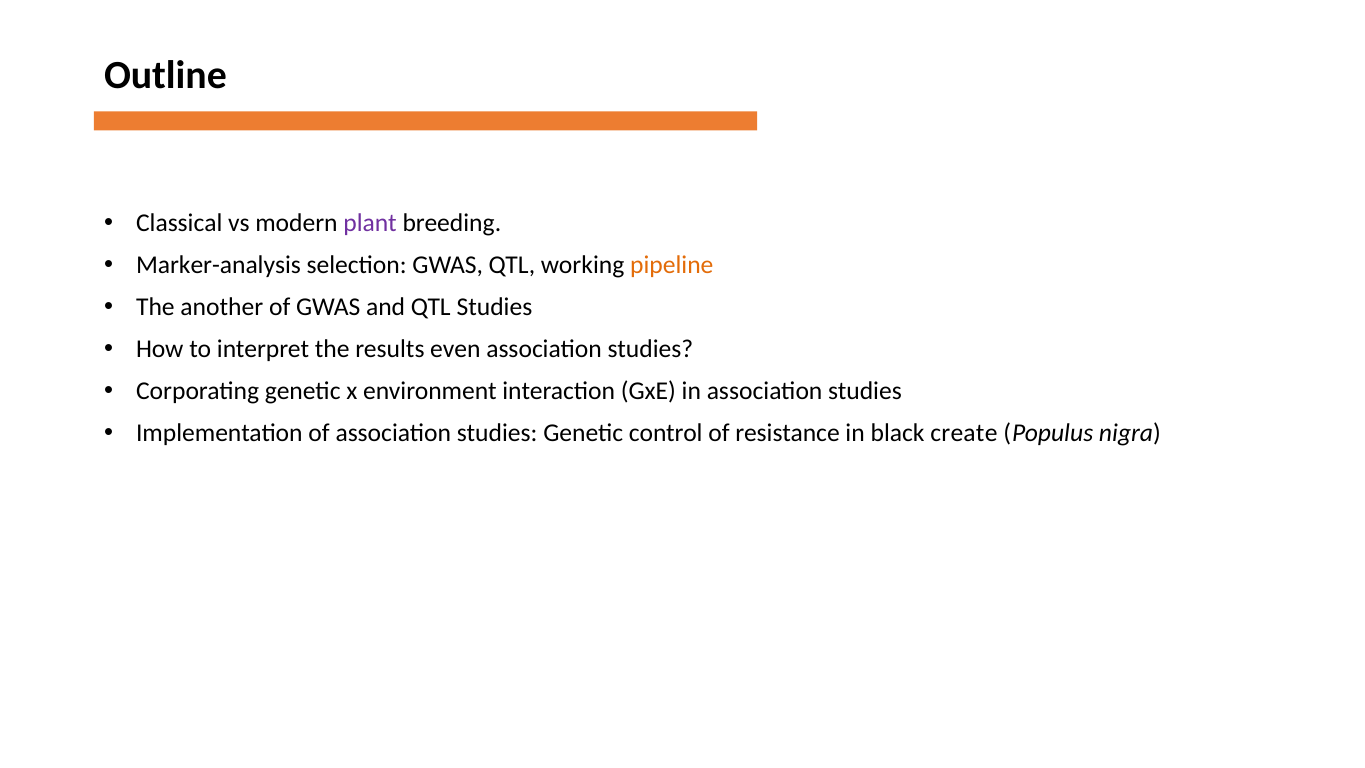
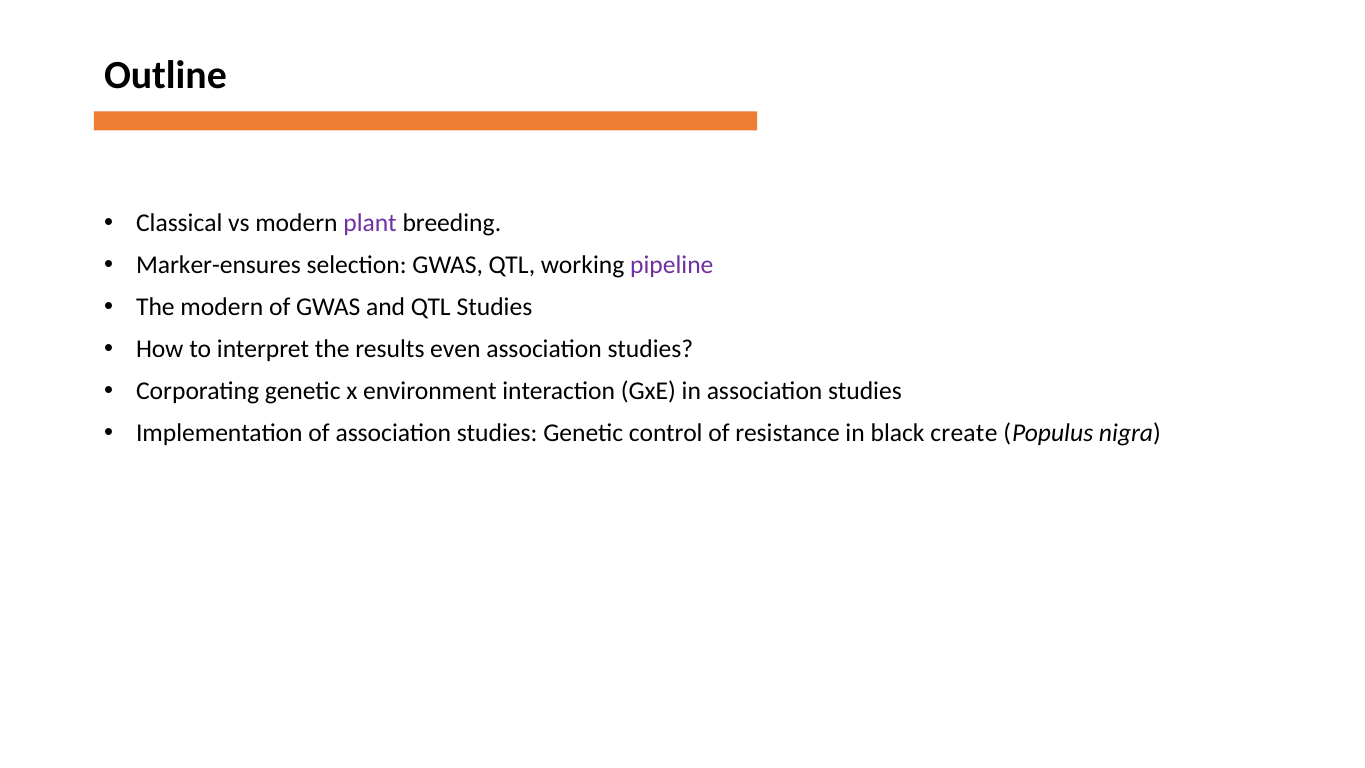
Marker-analysis: Marker-analysis -> Marker-ensures
pipeline colour: orange -> purple
The another: another -> modern
